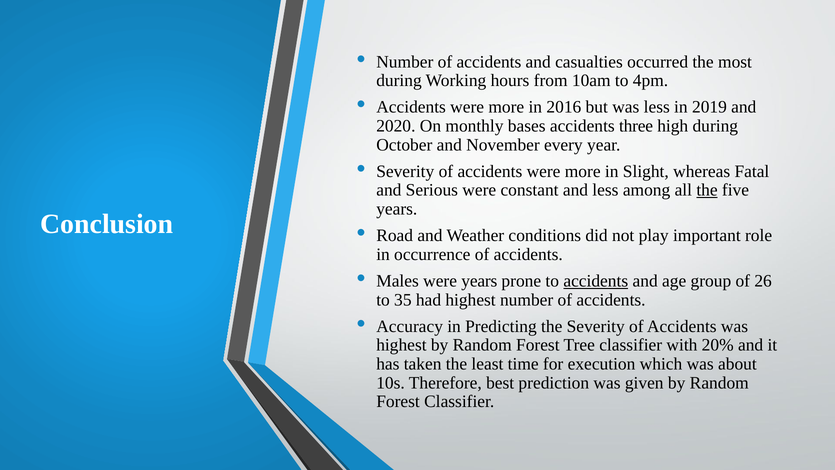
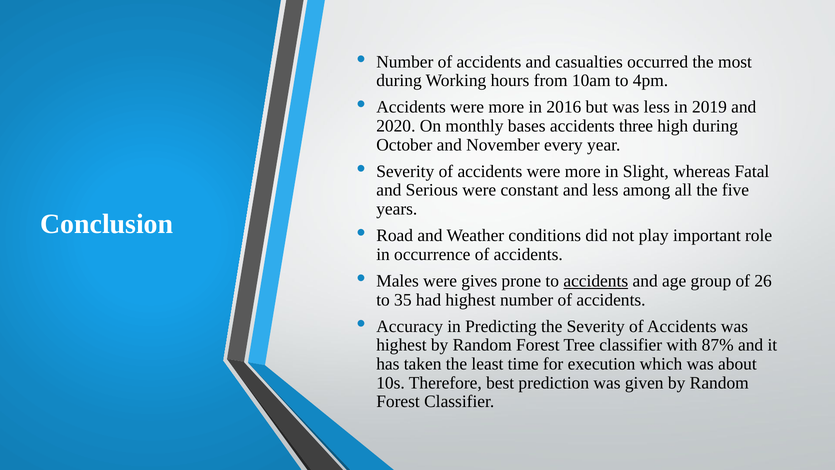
the at (707, 190) underline: present -> none
were years: years -> gives
20%: 20% -> 87%
